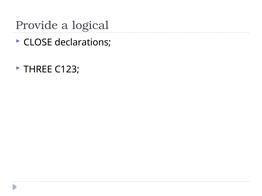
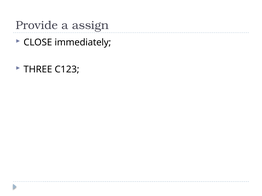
logical: logical -> assign
declarations: declarations -> immediately
